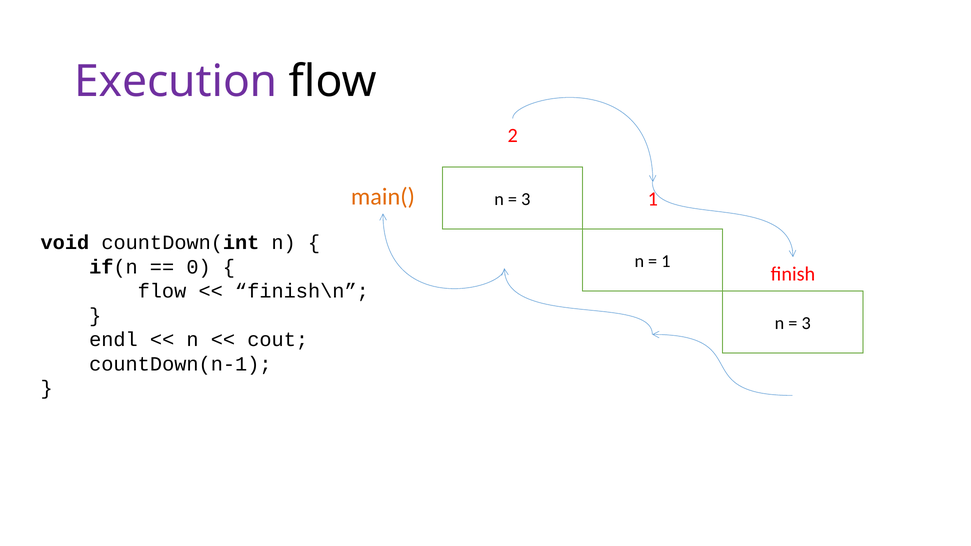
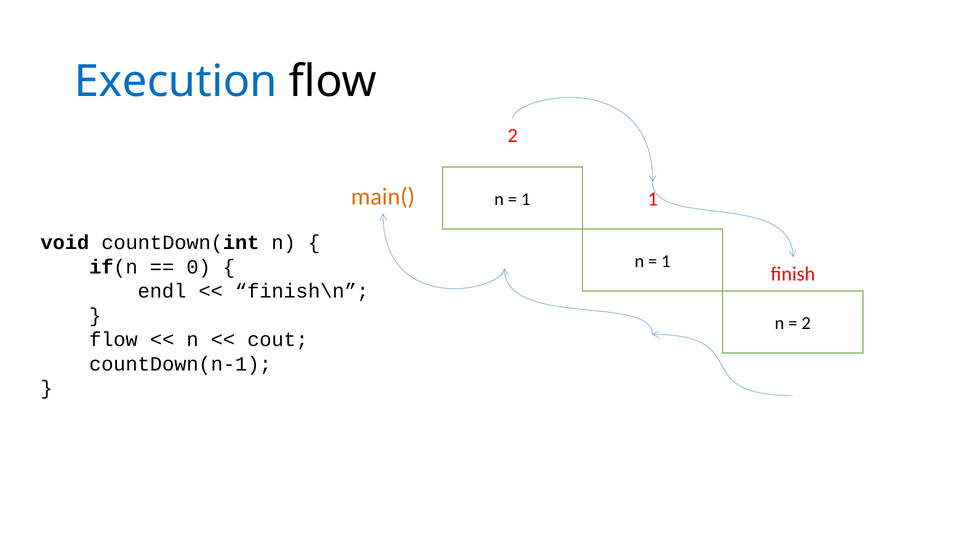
Execution colour: purple -> blue
3 at (526, 199): 3 -> 1
flow at (162, 291): flow -> endl
3 at (806, 323): 3 -> 2
endl at (113, 340): endl -> flow
